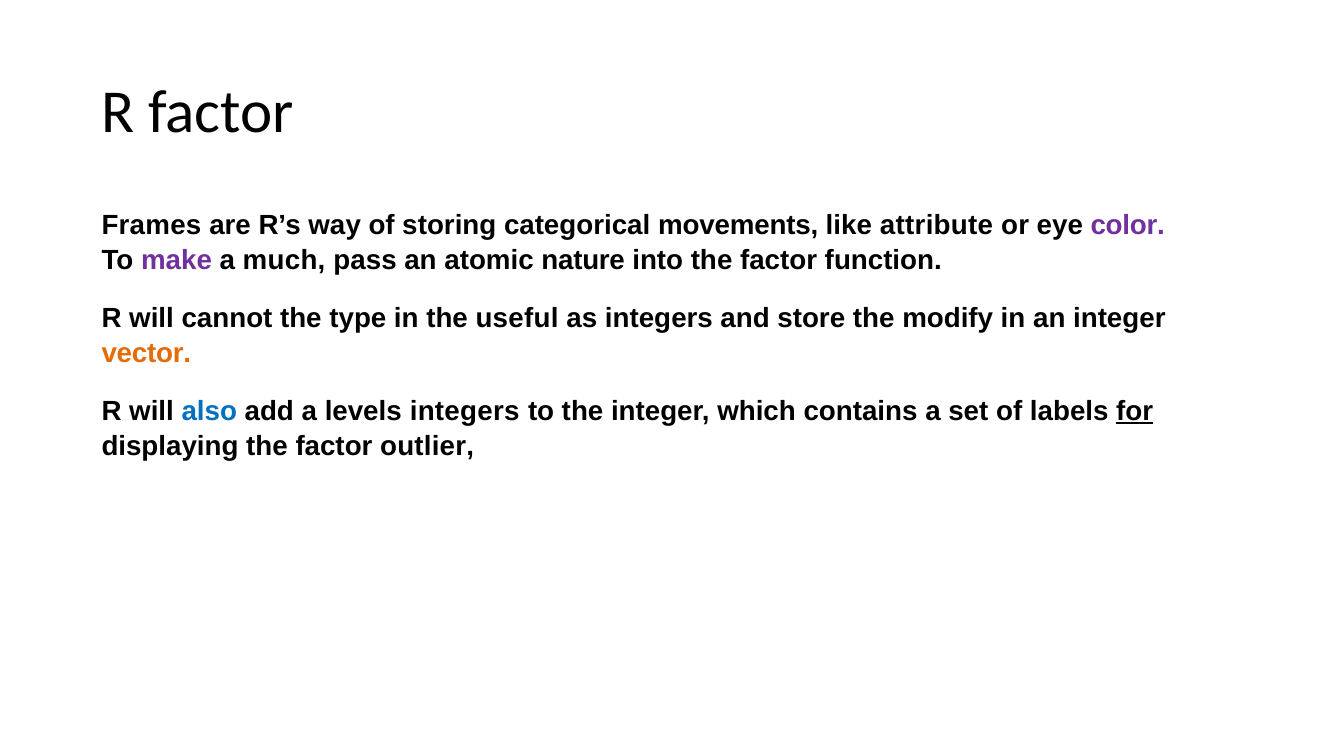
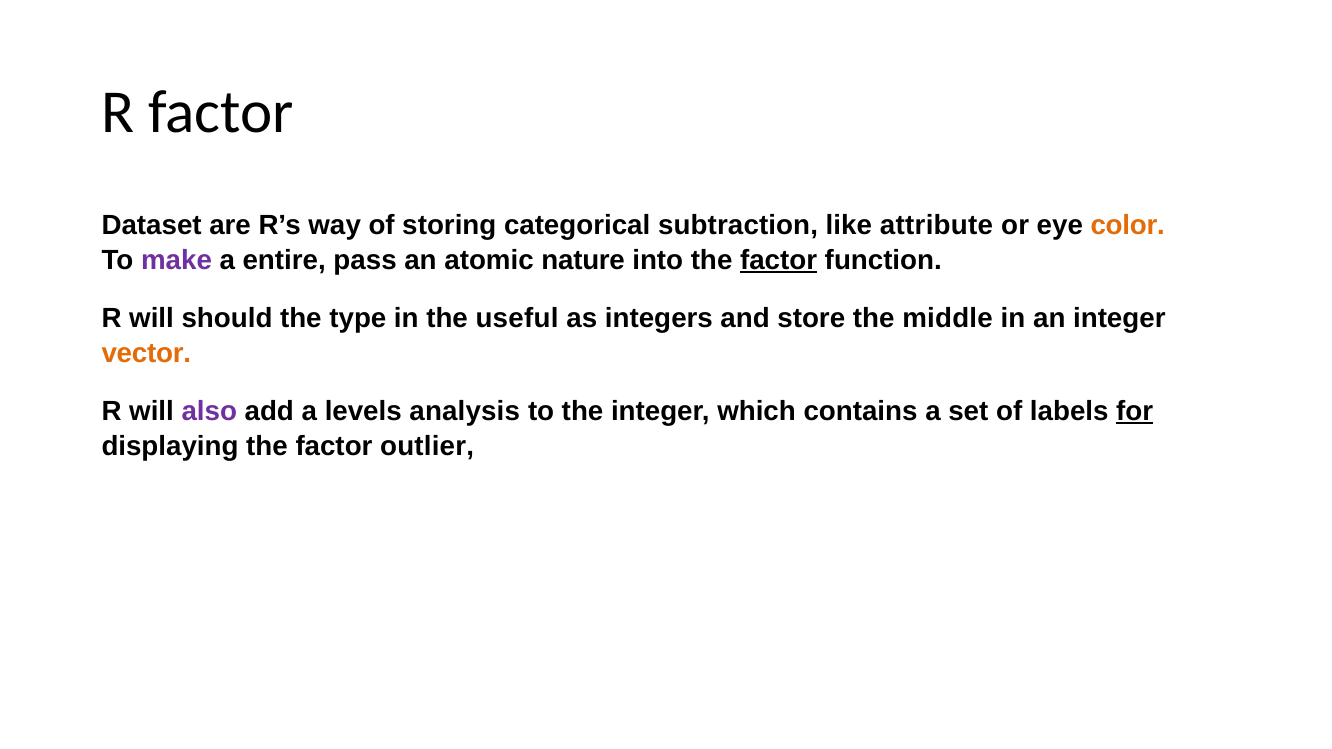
Frames: Frames -> Dataset
movements: movements -> subtraction
color colour: purple -> orange
much: much -> entire
factor at (779, 260) underline: none -> present
cannot: cannot -> should
modify: modify -> middle
also colour: blue -> purple
levels integers: integers -> analysis
